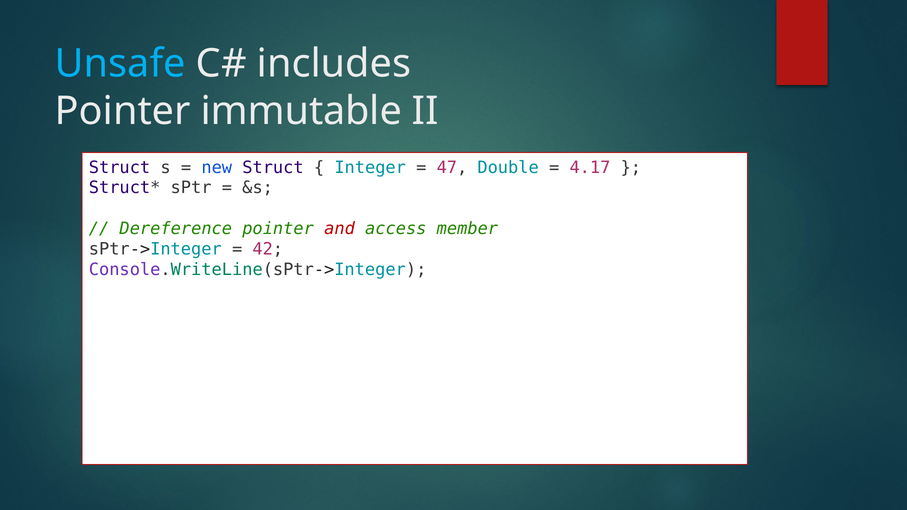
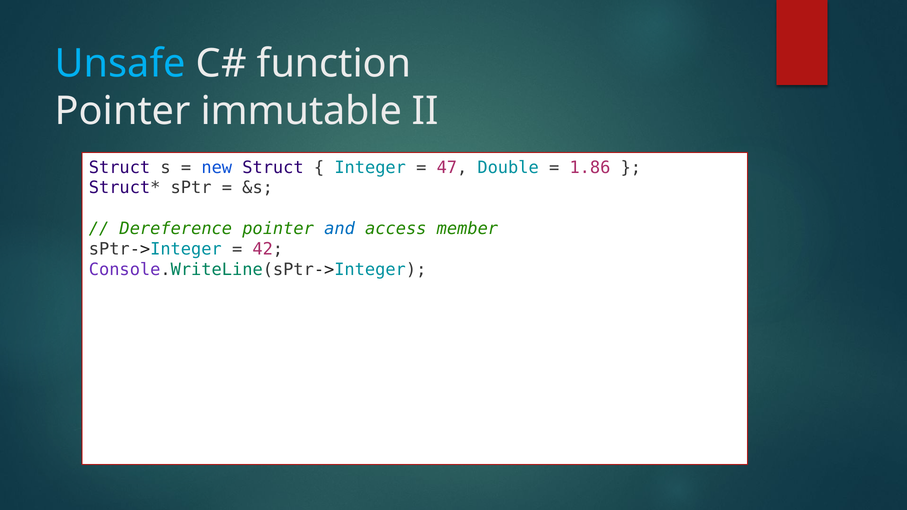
includes: includes -> function
4.17: 4.17 -> 1.86
and colour: red -> blue
